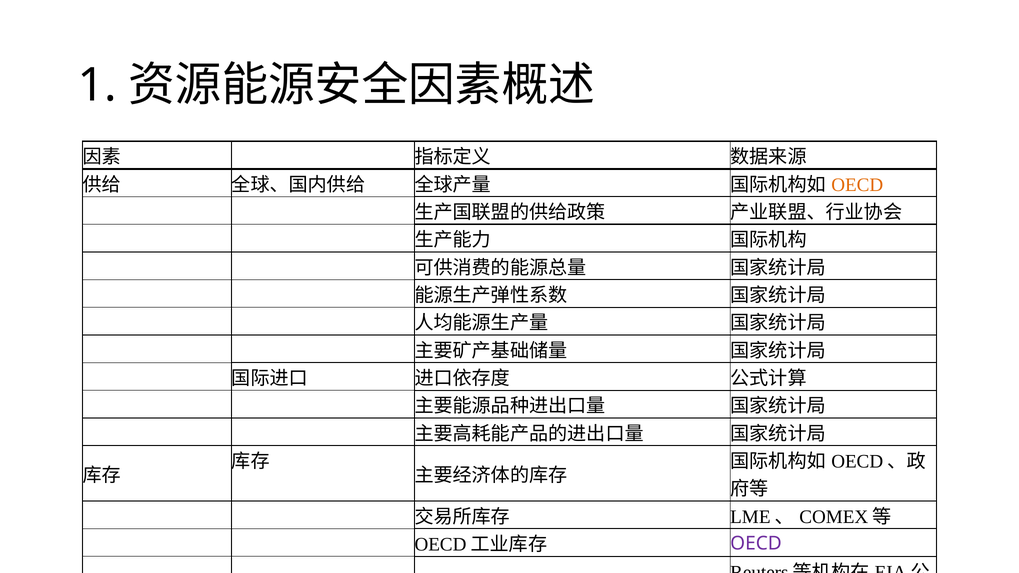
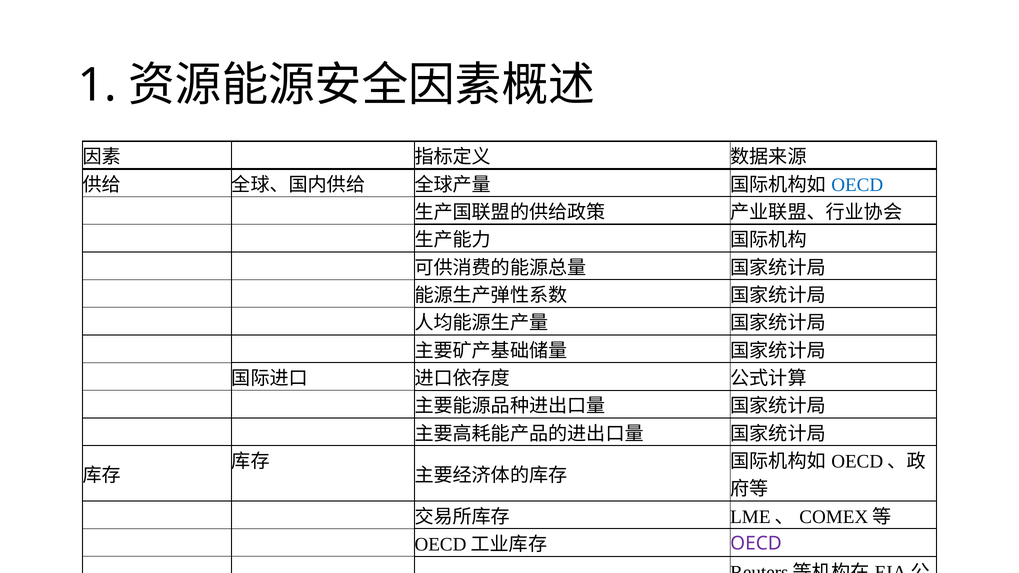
OECD at (857, 185) colour: orange -> blue
